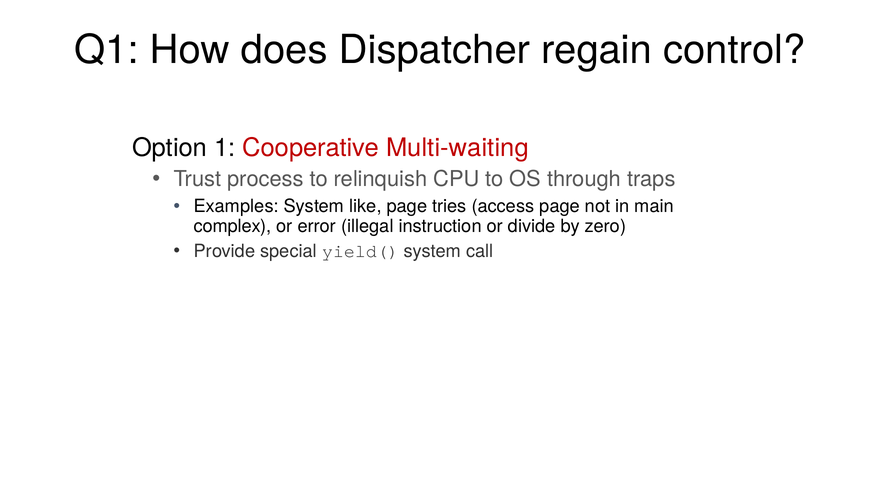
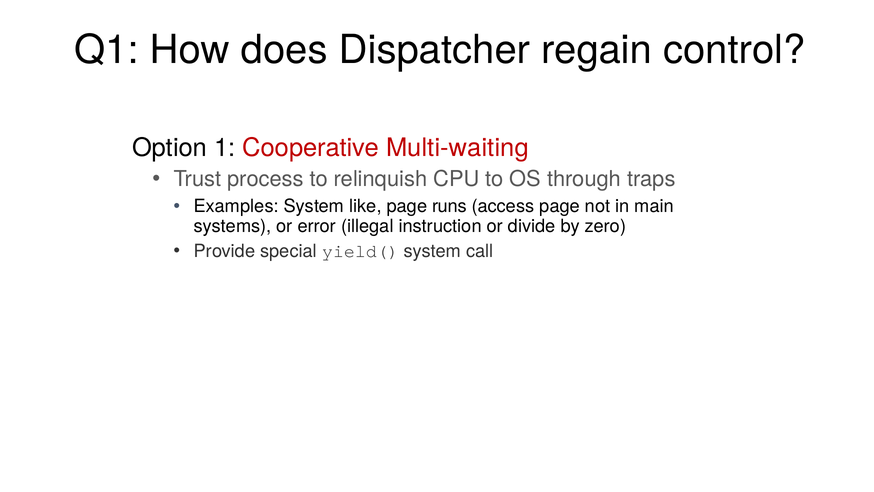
tries: tries -> runs
complex: complex -> systems
